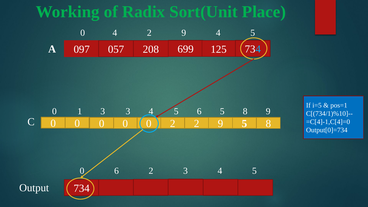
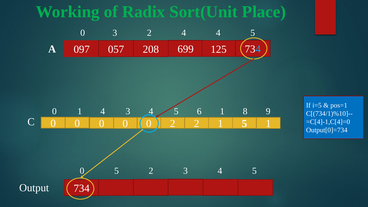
0 4: 4 -> 3
2 9: 9 -> 4
1 3: 3 -> 4
6 5: 5 -> 1
9 at (220, 124): 9 -> 1
8 at (268, 124): 8 -> 1
0 6: 6 -> 5
